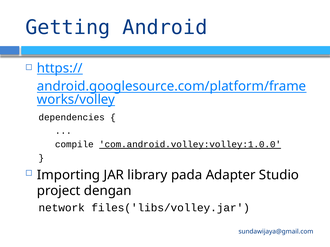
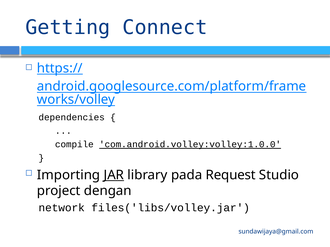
Android: Android -> Connect
JAR underline: none -> present
Adapter: Adapter -> Request
